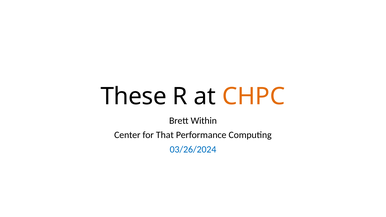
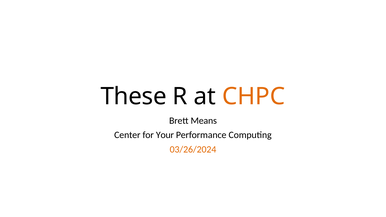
Within: Within -> Means
That: That -> Your
03/26/2024 colour: blue -> orange
